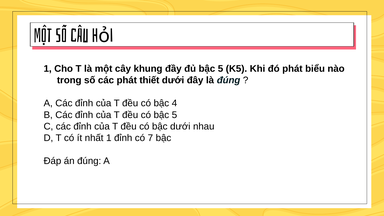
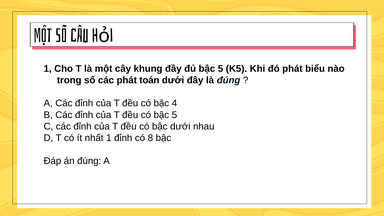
thiết: thiết -> toán
7: 7 -> 8
